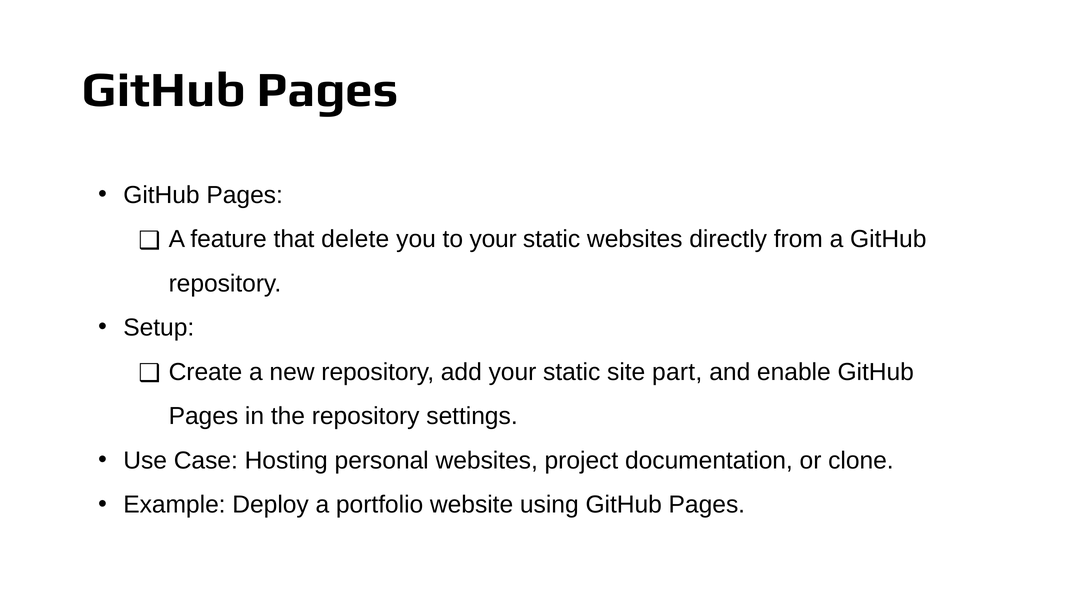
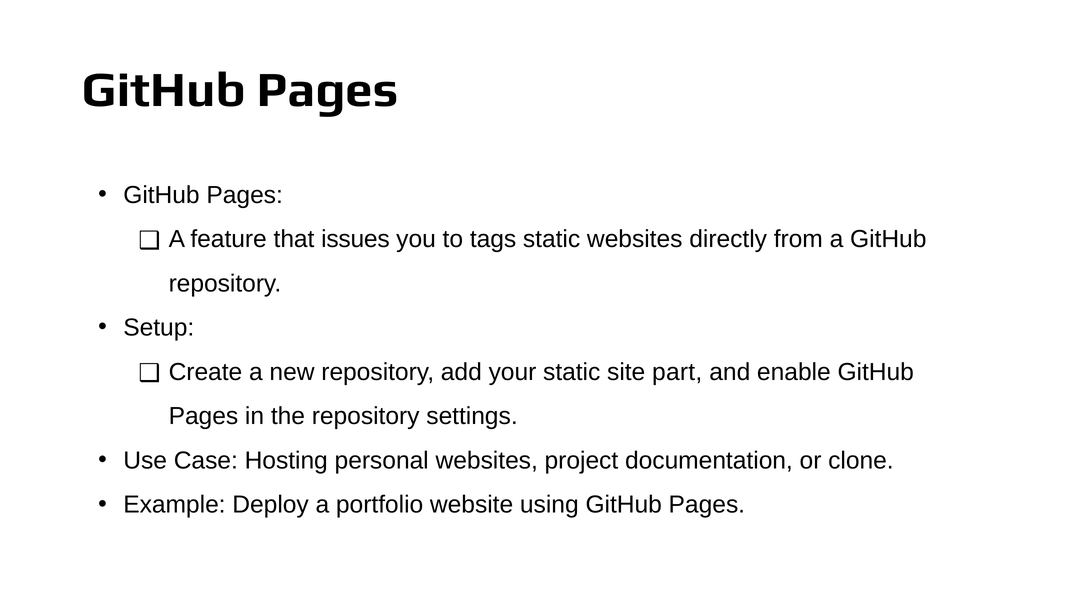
delete: delete -> issues
to your: your -> tags
